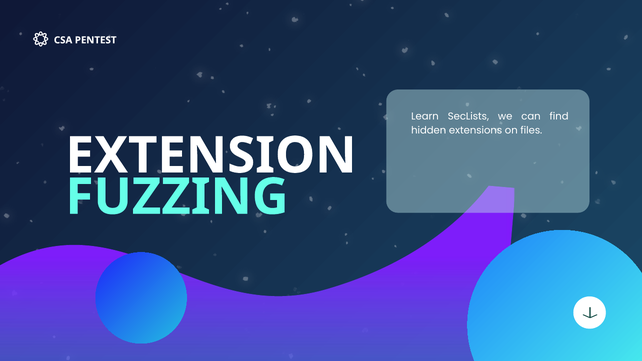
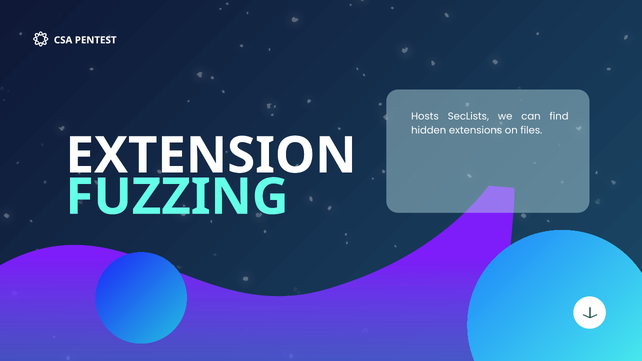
Learn: Learn -> Hosts
